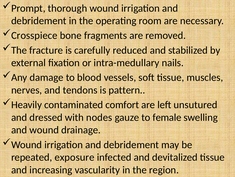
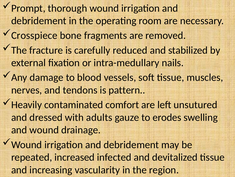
nodes: nodes -> adults
female: female -> erodes
exposure: exposure -> increased
